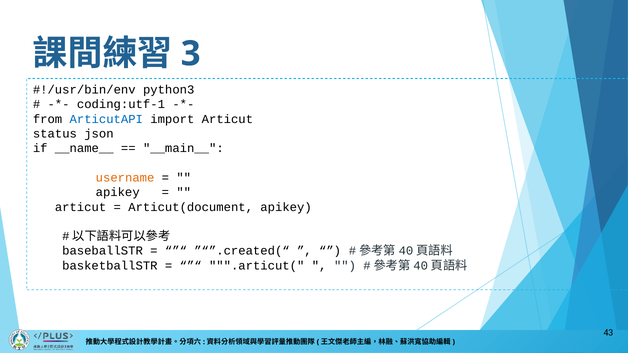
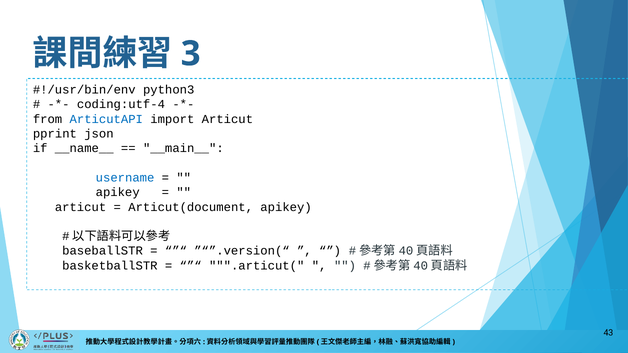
coding:utf-1: coding:utf-1 -> coding:utf-4
status: status -> pprint
username colour: orange -> blue
”“”.created(“: ”“”.created(“ -> ”“”.version(“
